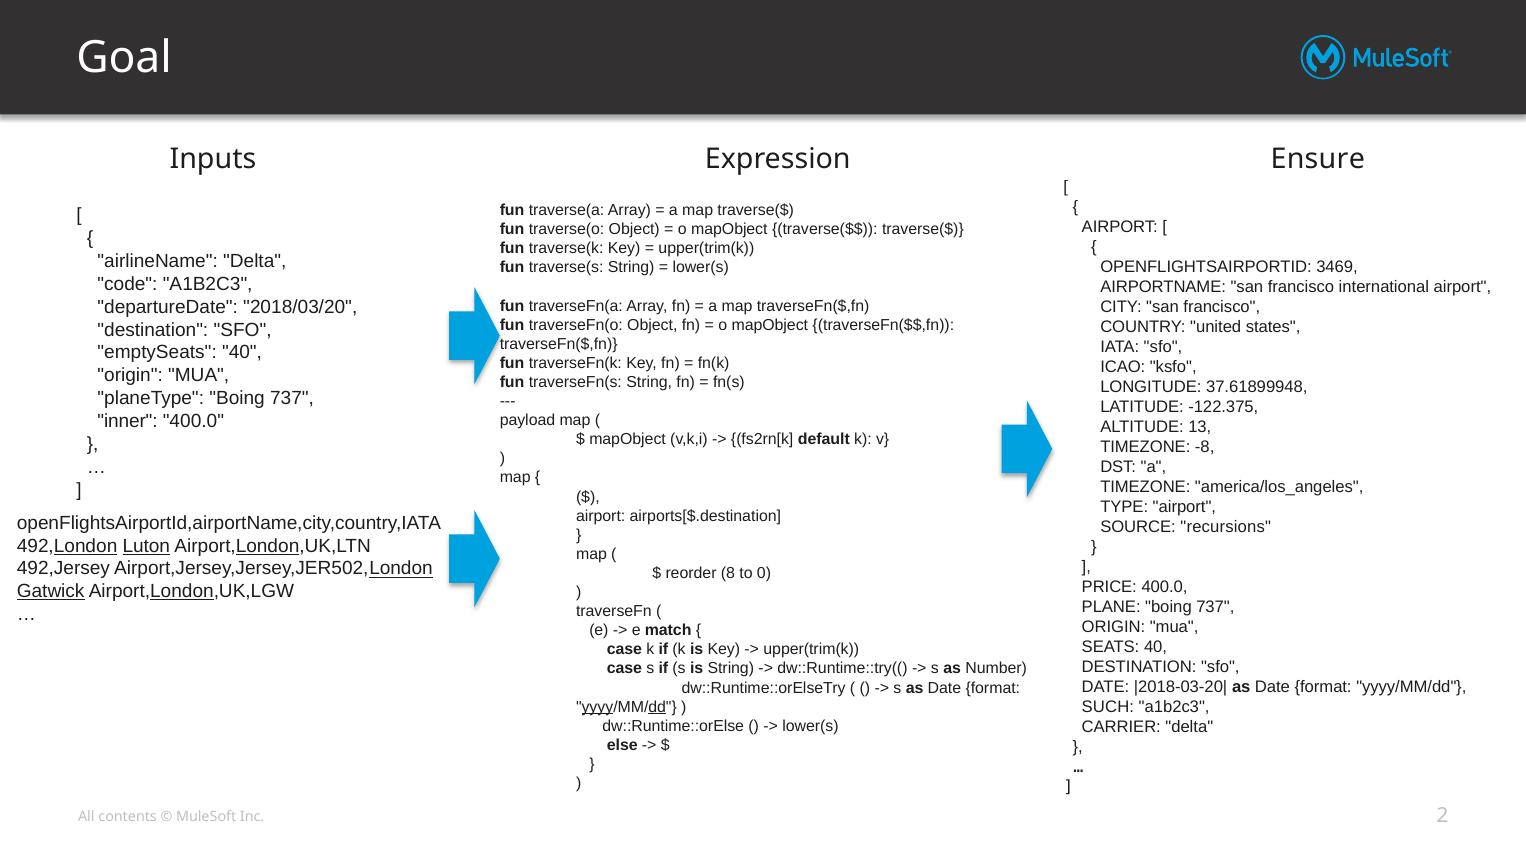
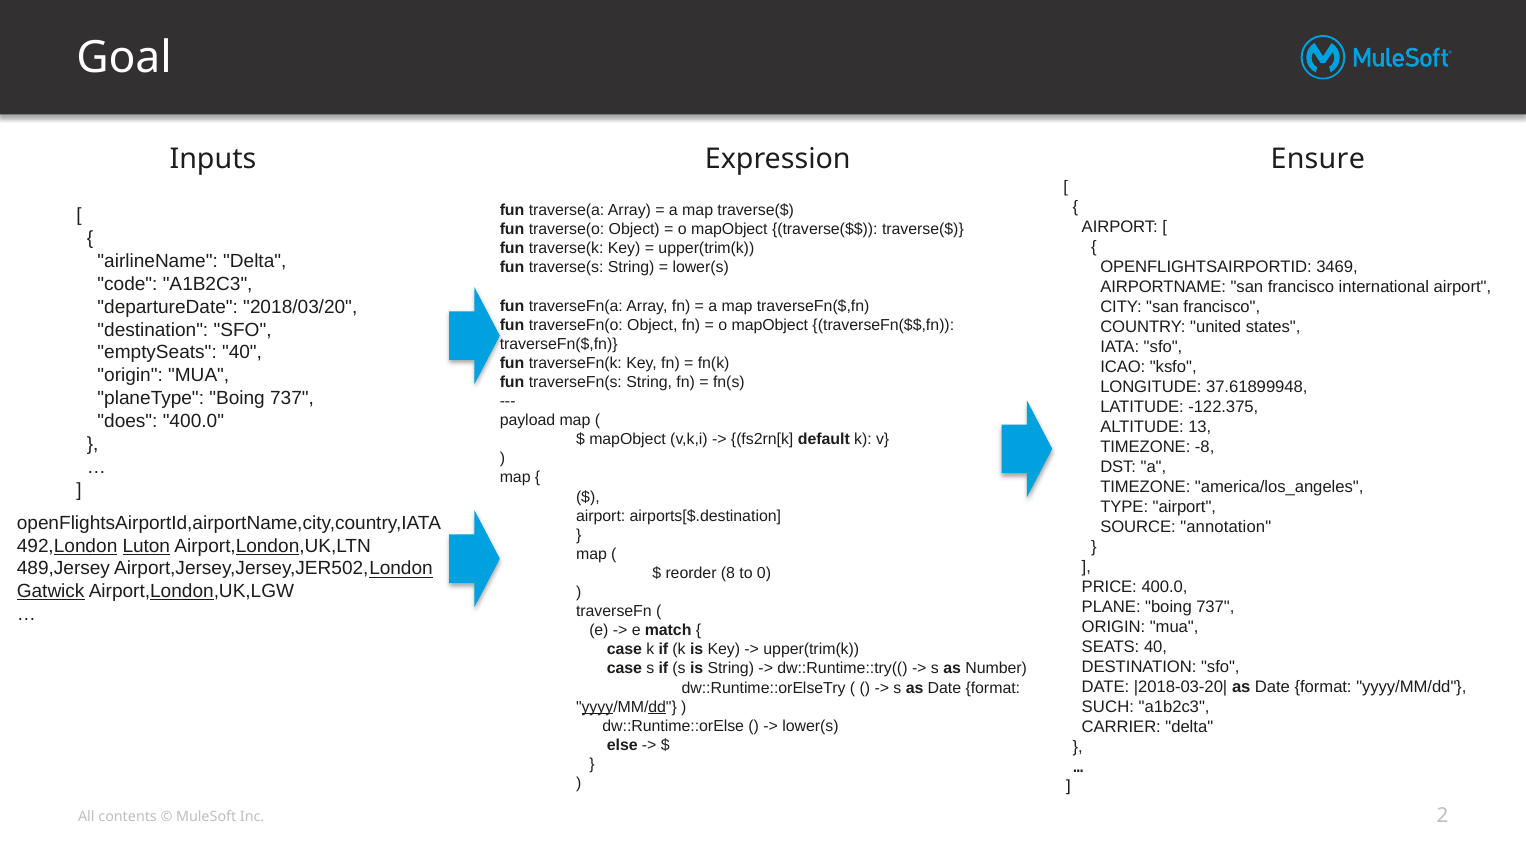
inner: inner -> does
recursions: recursions -> annotation
492,Jersey: 492,Jersey -> 489,Jersey
